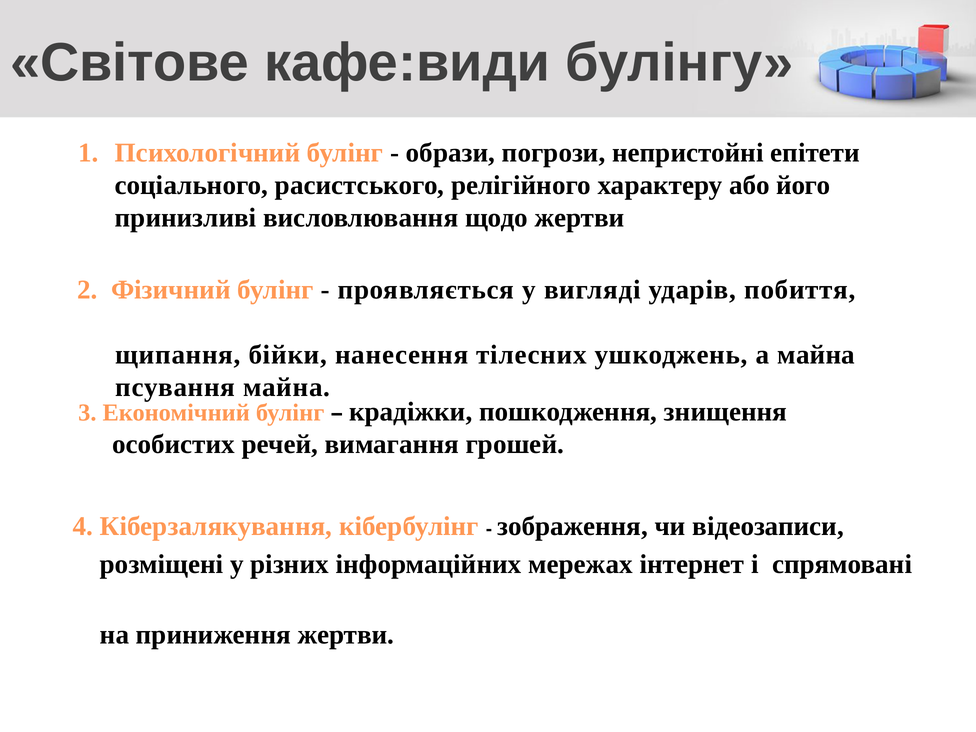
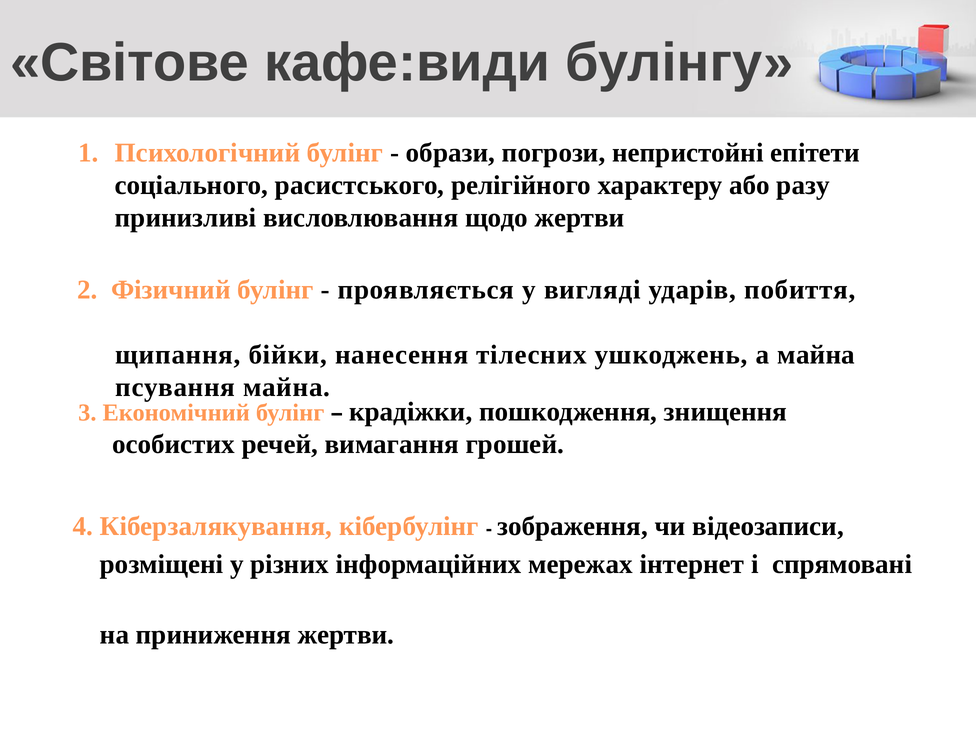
його: його -> разу
